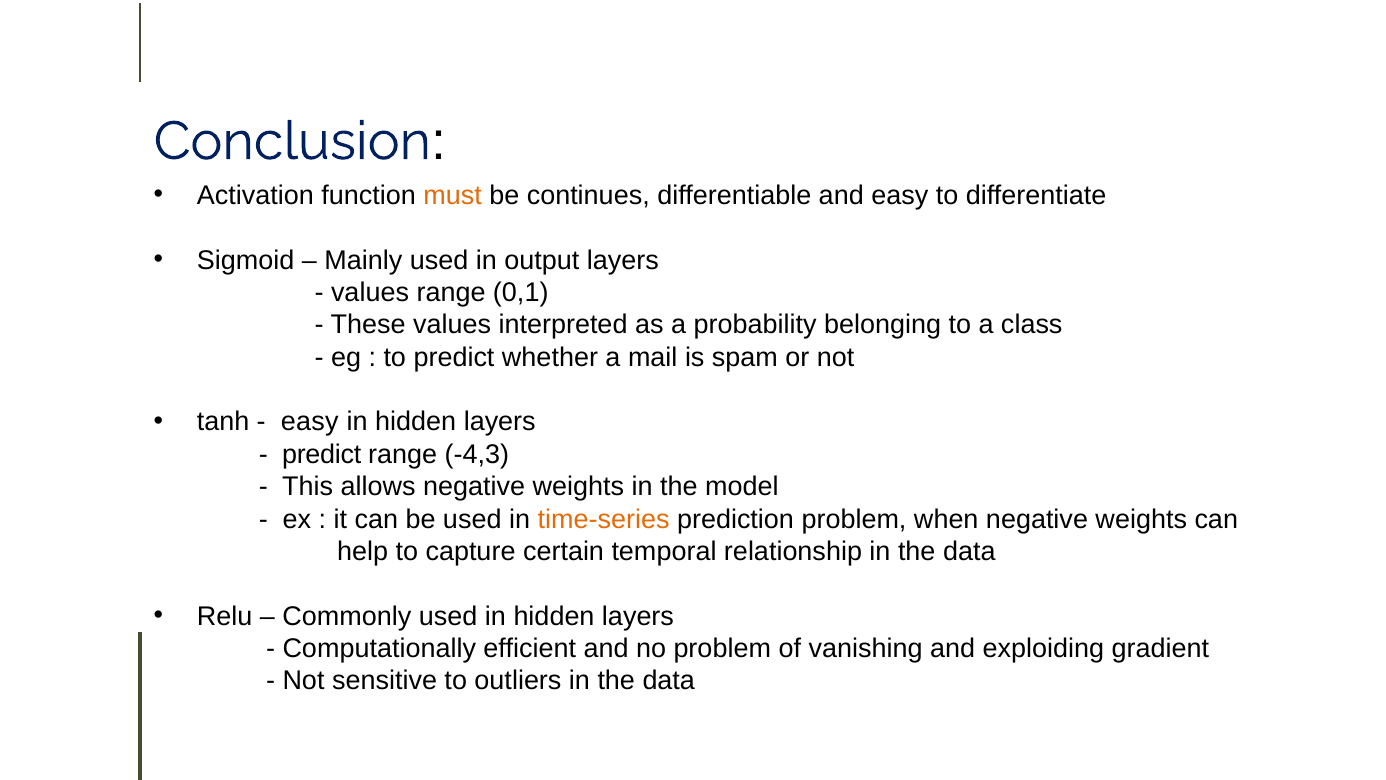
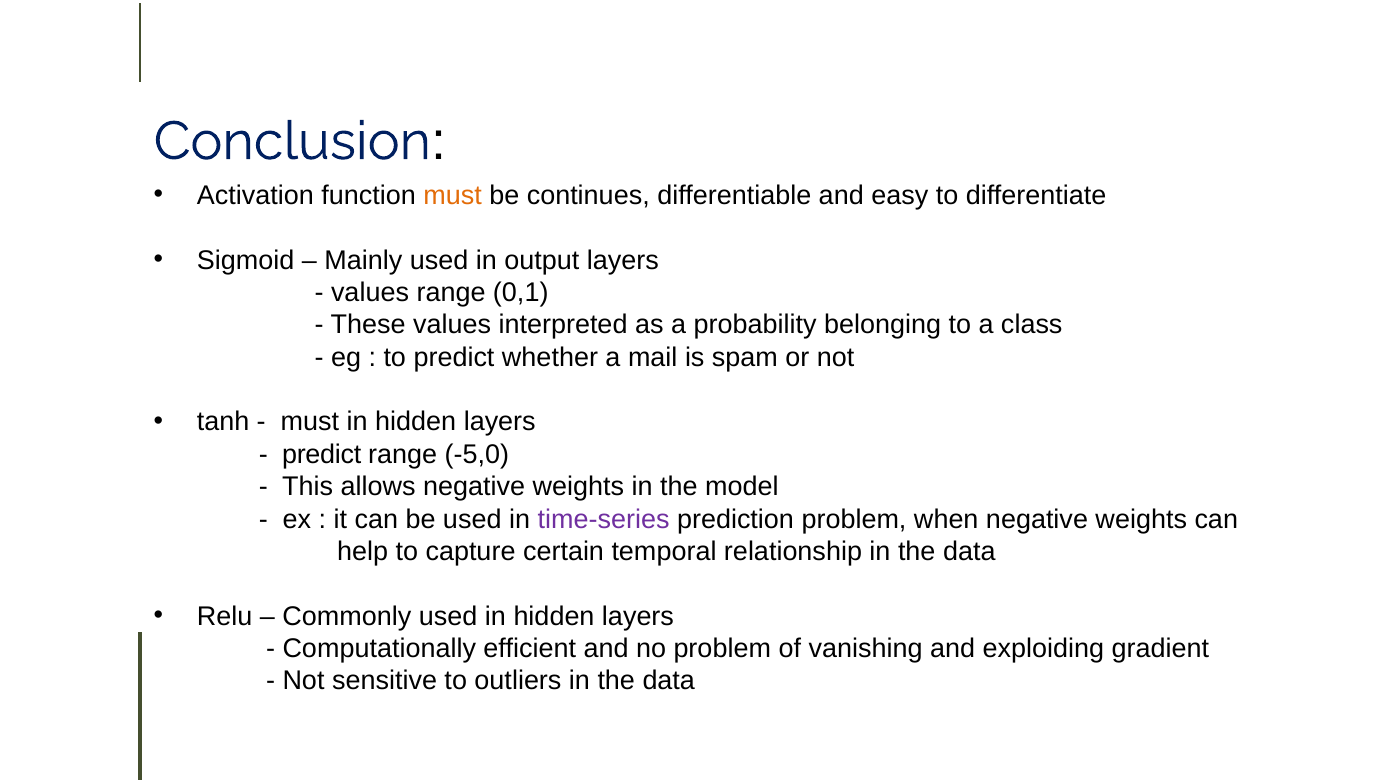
easy at (310, 422): easy -> must
-4,3: -4,3 -> -5,0
time-series colour: orange -> purple
